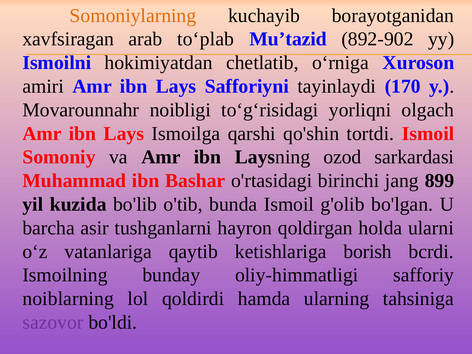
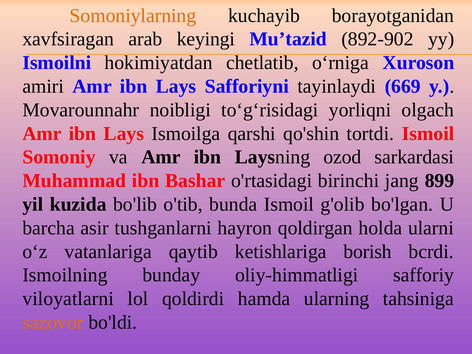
toʻplab: toʻplab -> keyingi
170: 170 -> 669
noiblarning: noiblarning -> viloyatlarni
sazovor colour: purple -> orange
